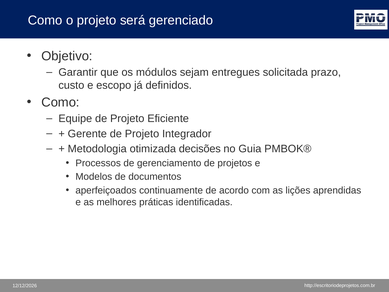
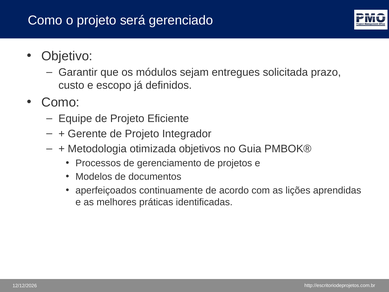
decisões: decisões -> objetivos
